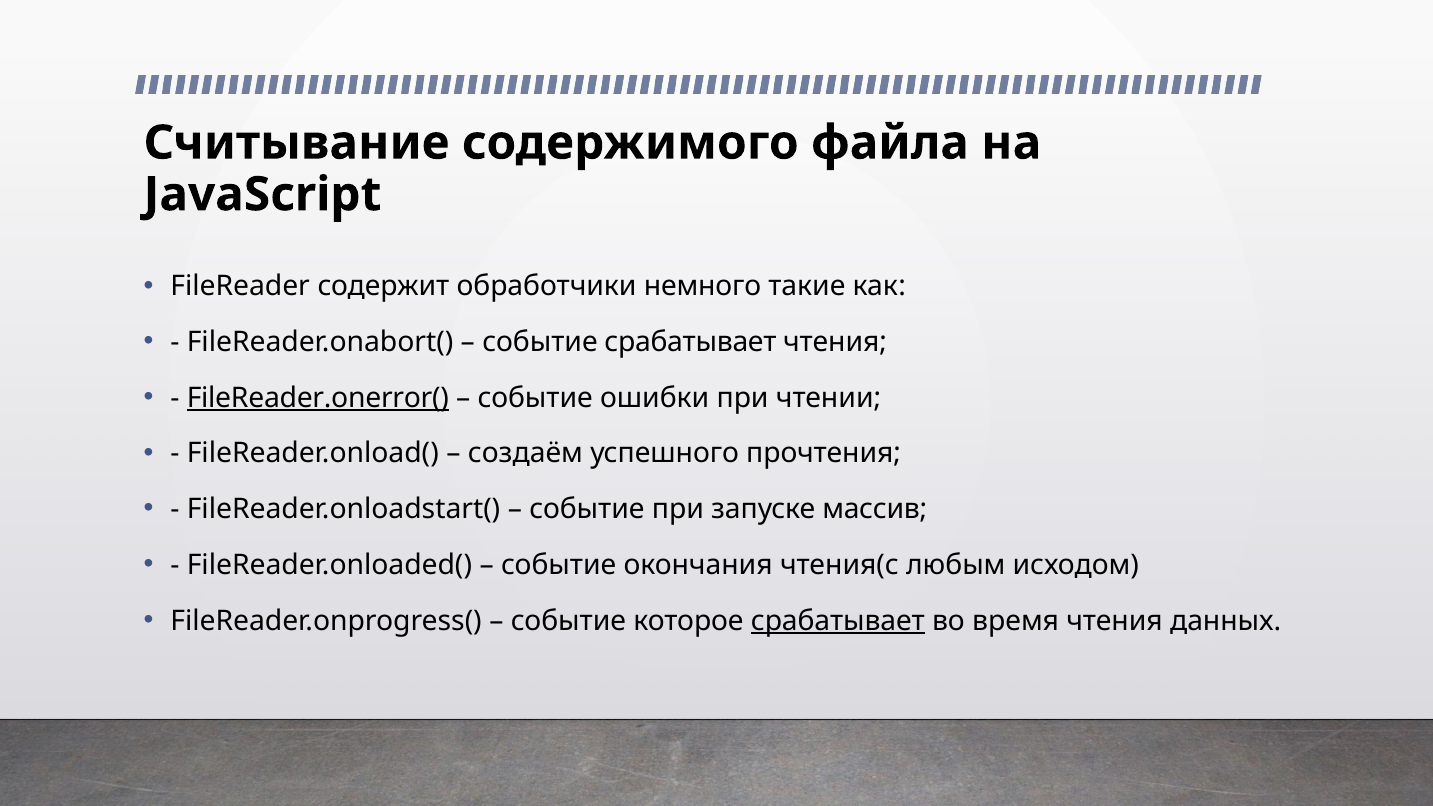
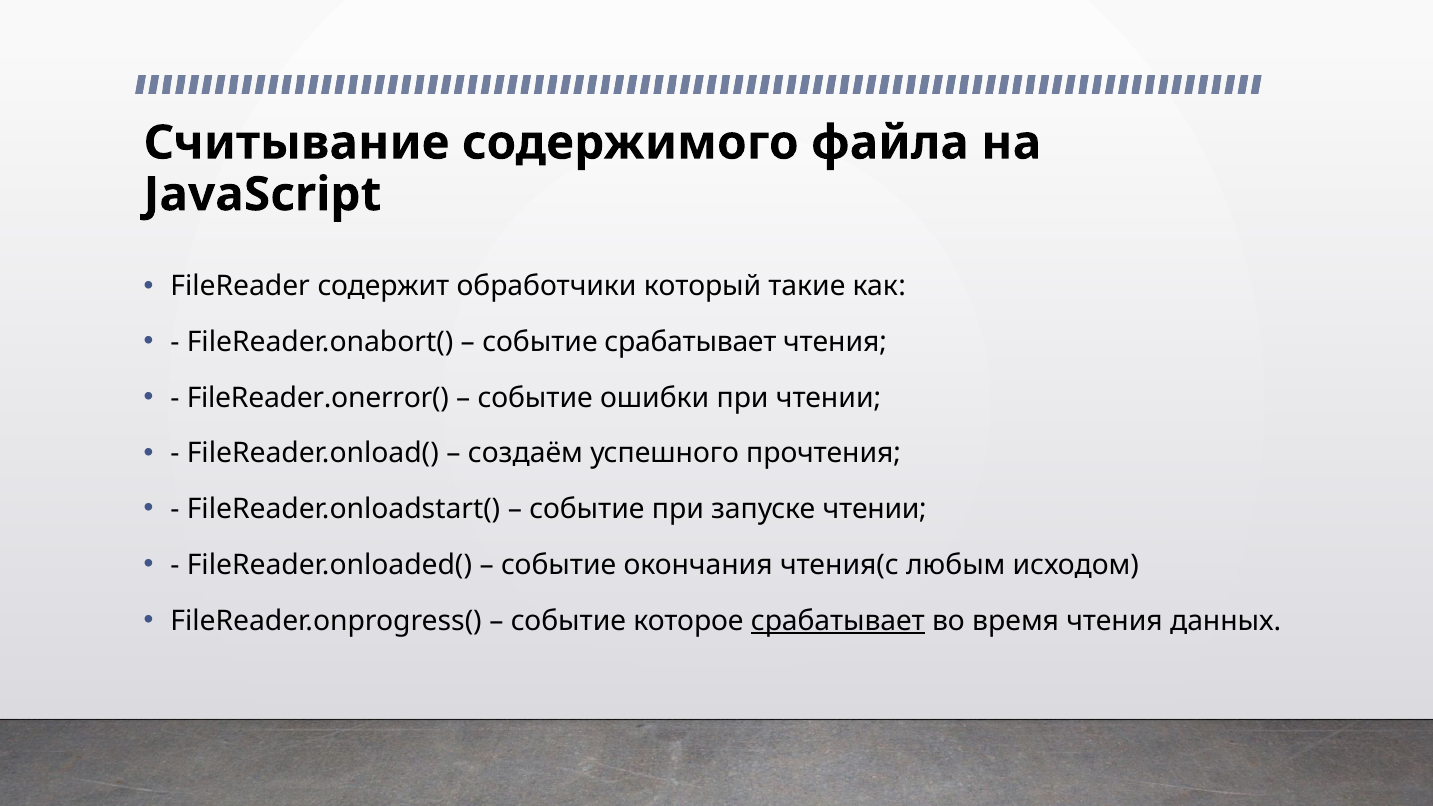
немного: немного -> который
FileReader.onerror( underline: present -> none
запуске массив: массив -> чтении
